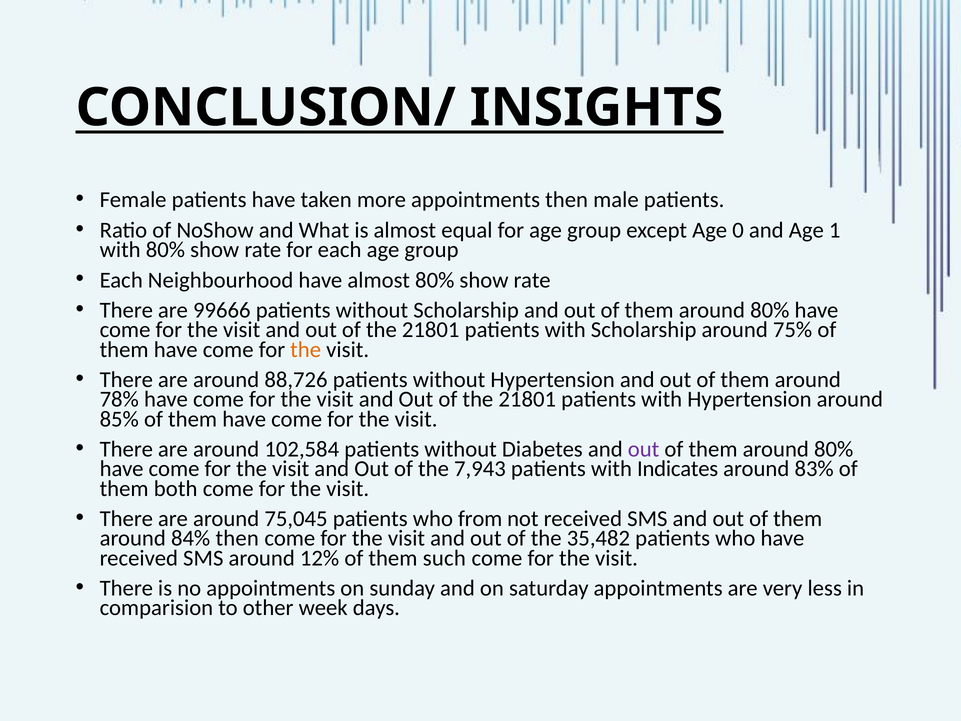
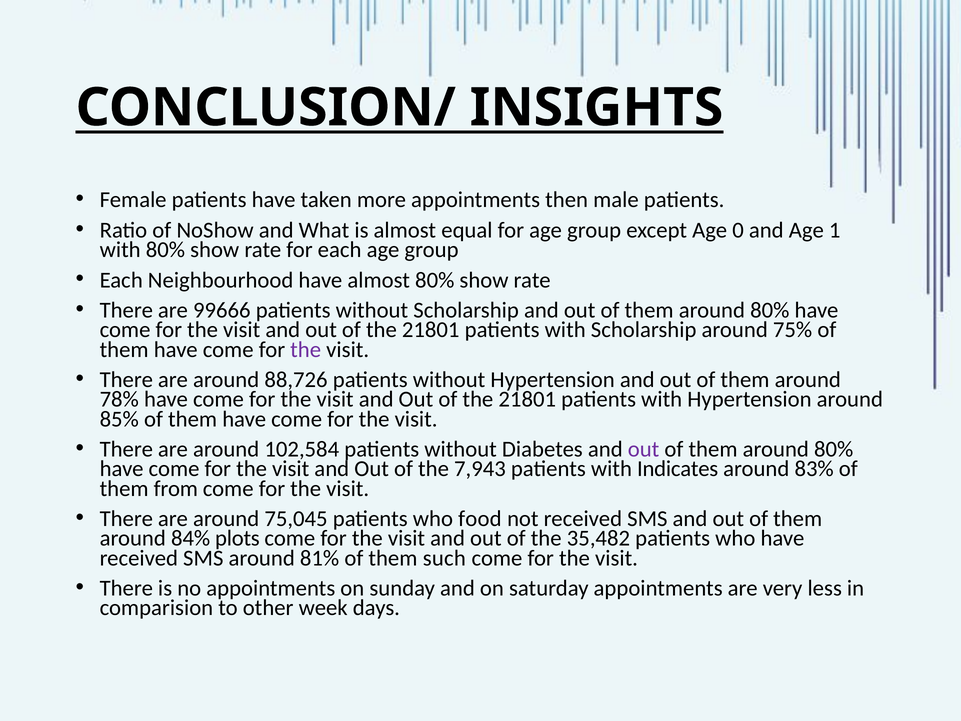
the at (306, 349) colour: orange -> purple
both: both -> from
from: from -> food
84% then: then -> plots
12%: 12% -> 81%
